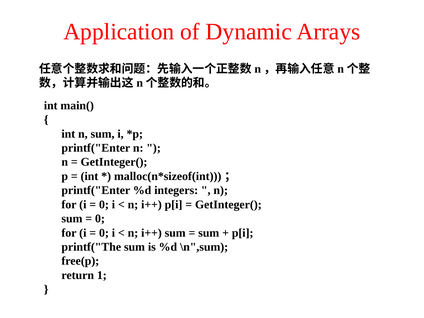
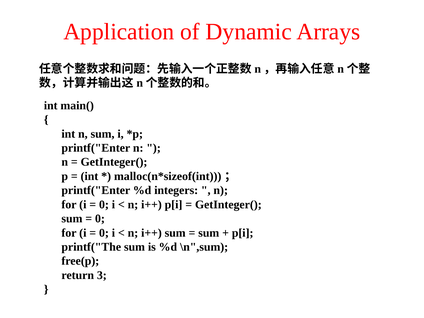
1: 1 -> 3
